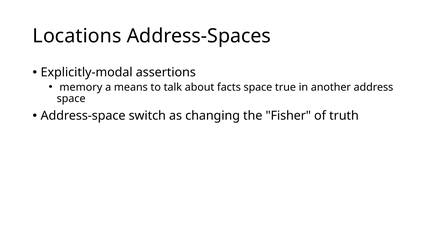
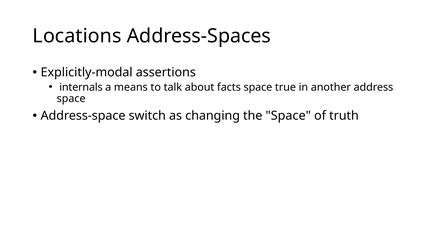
memory: memory -> internals
the Fisher: Fisher -> Space
